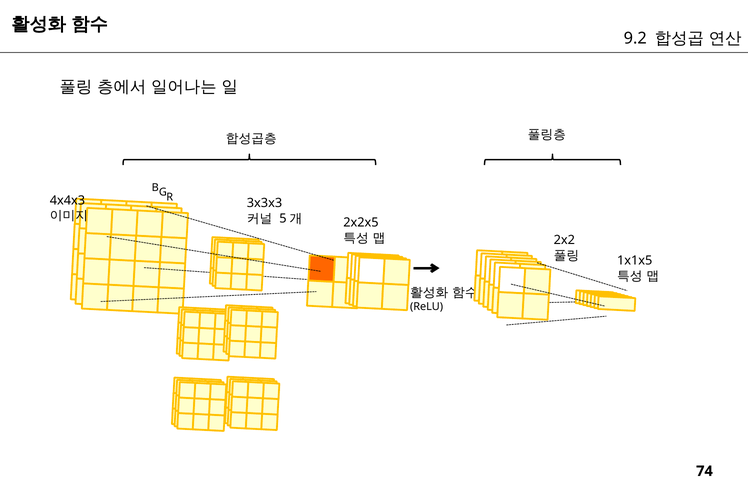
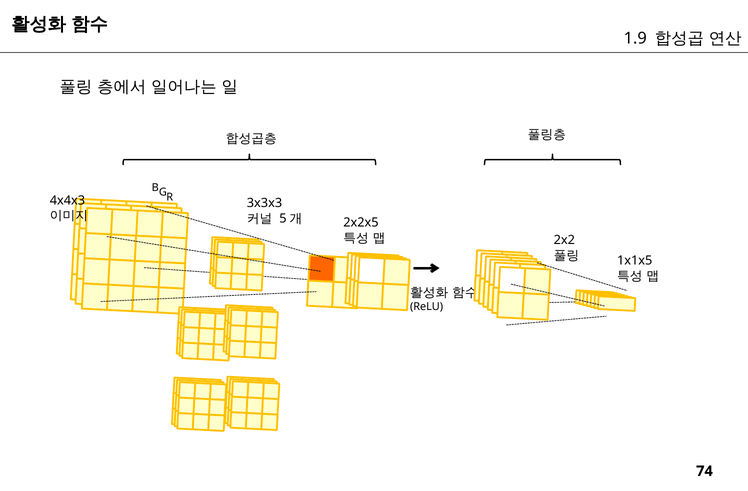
9.2: 9.2 -> 1.9
